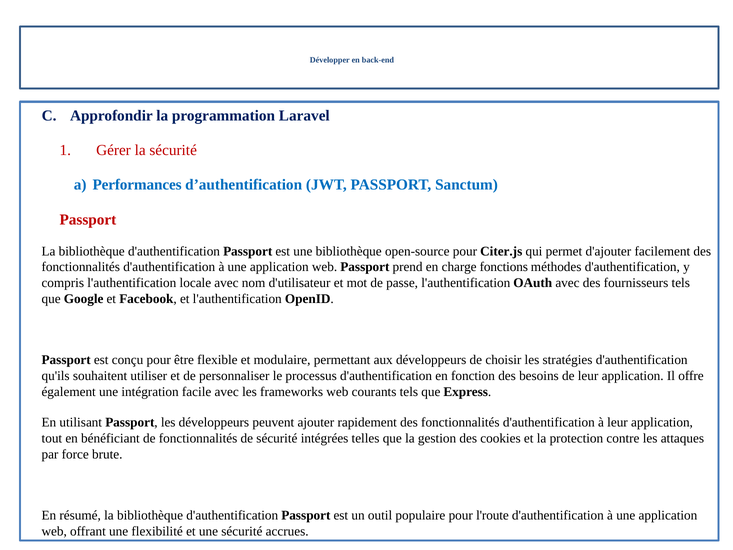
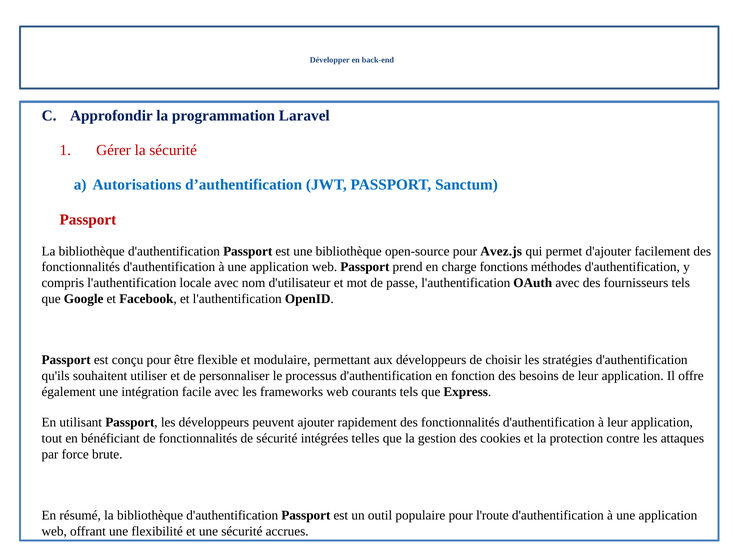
Performances: Performances -> Autorisations
Citer.js: Citer.js -> Avez.js
